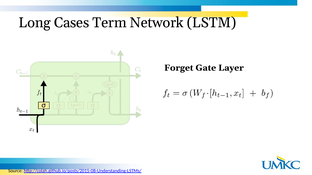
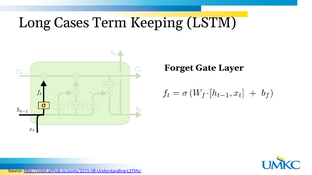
Network: Network -> Keeping
